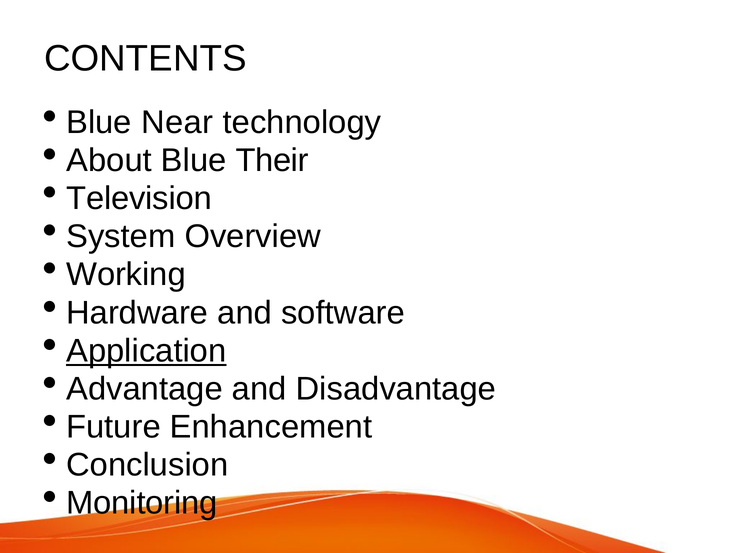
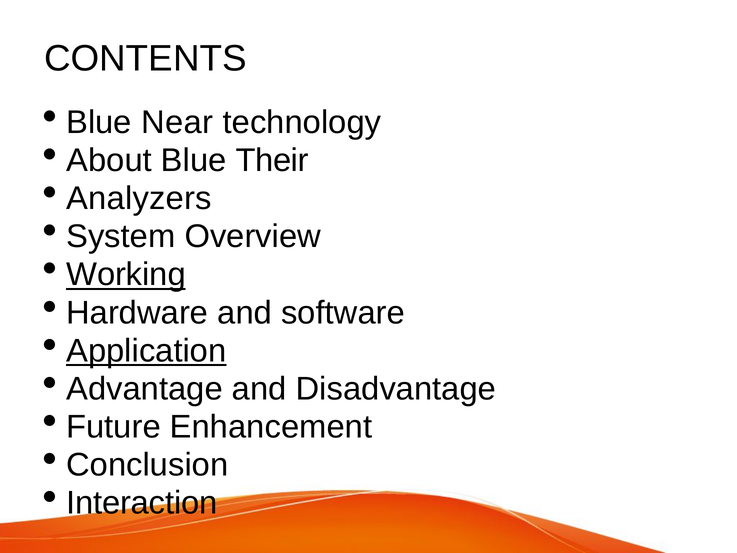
Television: Television -> Analyzers
Working underline: none -> present
Monitoring: Monitoring -> Interaction
